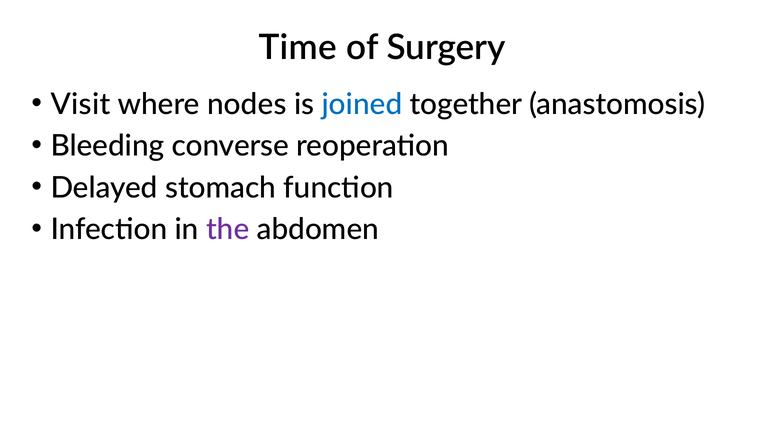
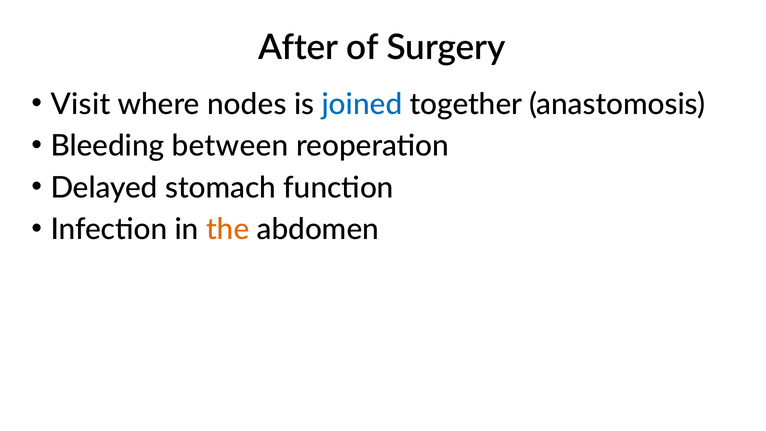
Time: Time -> After
converse: converse -> between
the colour: purple -> orange
